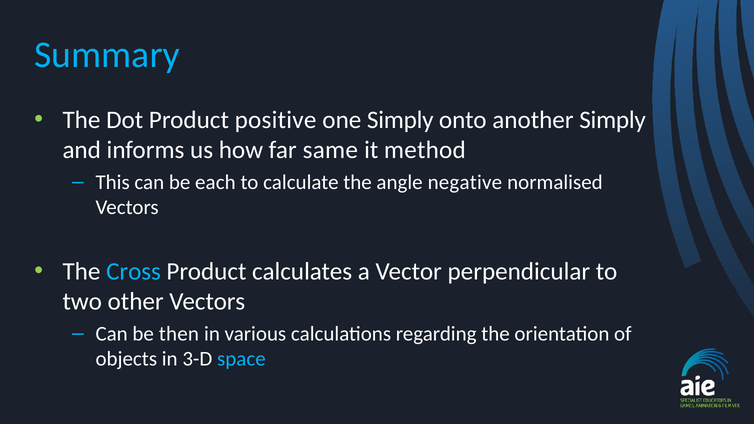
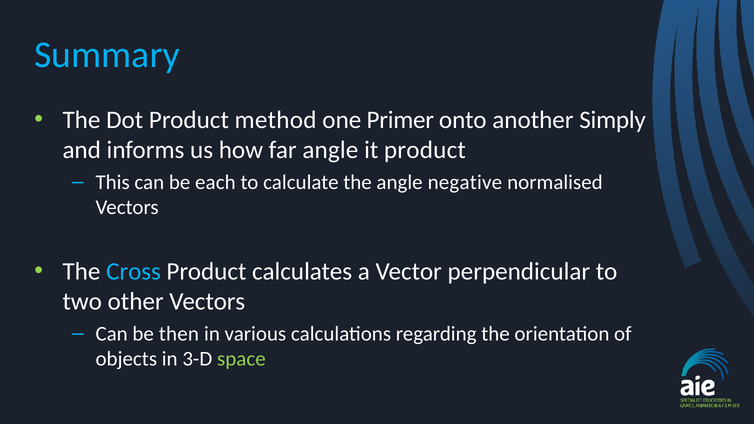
positive: positive -> method
one Simply: Simply -> Primer
far same: same -> angle
it method: method -> product
space colour: light blue -> light green
